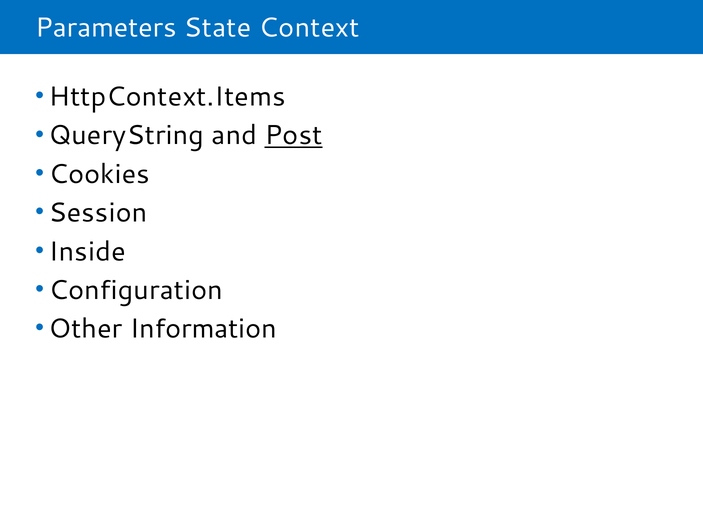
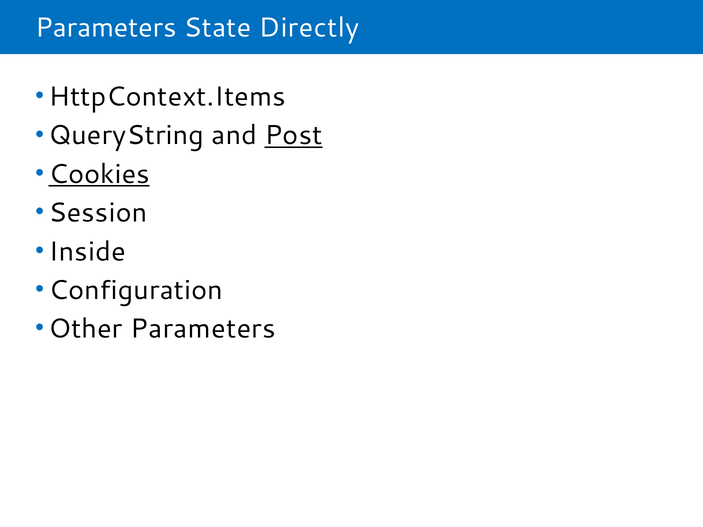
Context: Context -> Directly
Cookies underline: none -> present
Other Information: Information -> Parameters
